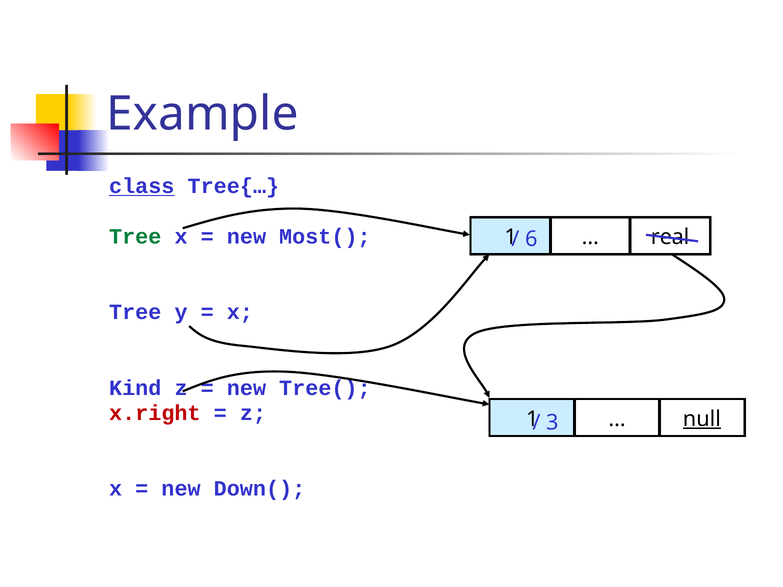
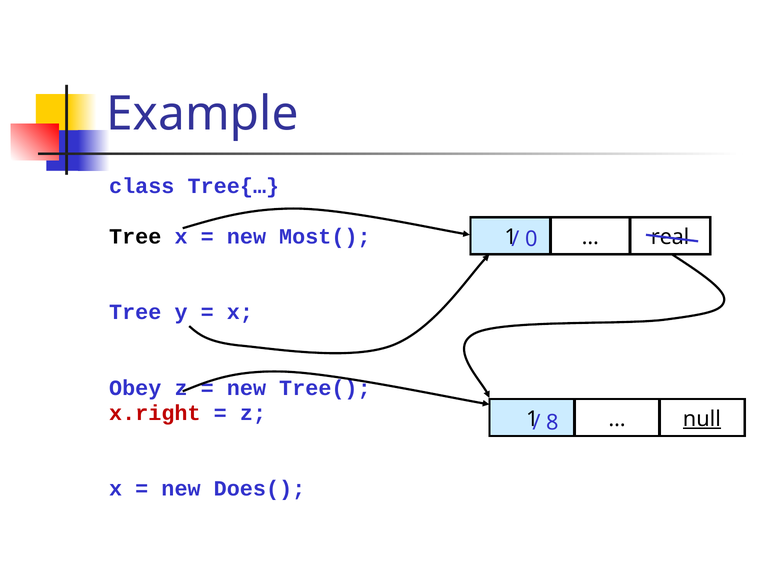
class underline: present -> none
Tree at (135, 237) colour: green -> black
6: 6 -> 0
Kind: Kind -> Obey
3: 3 -> 8
Down(: Down( -> Does(
